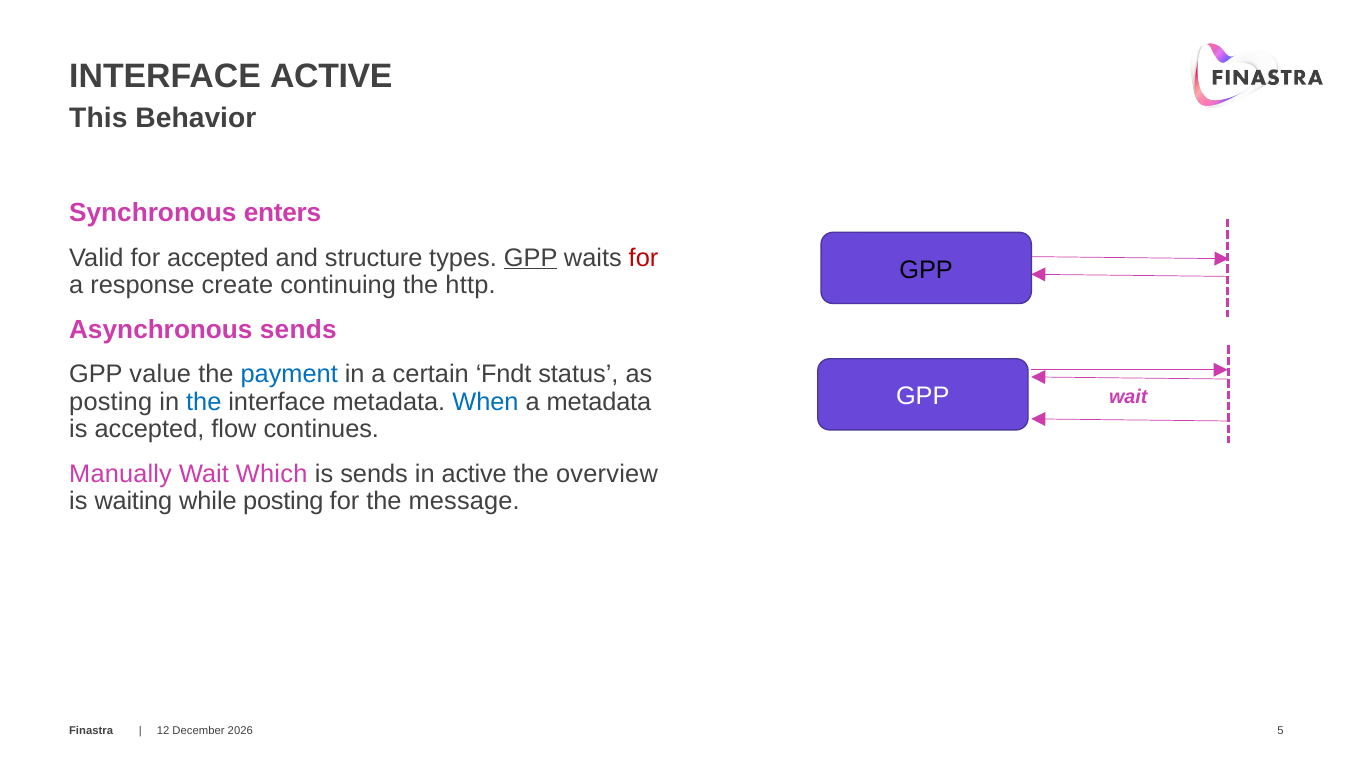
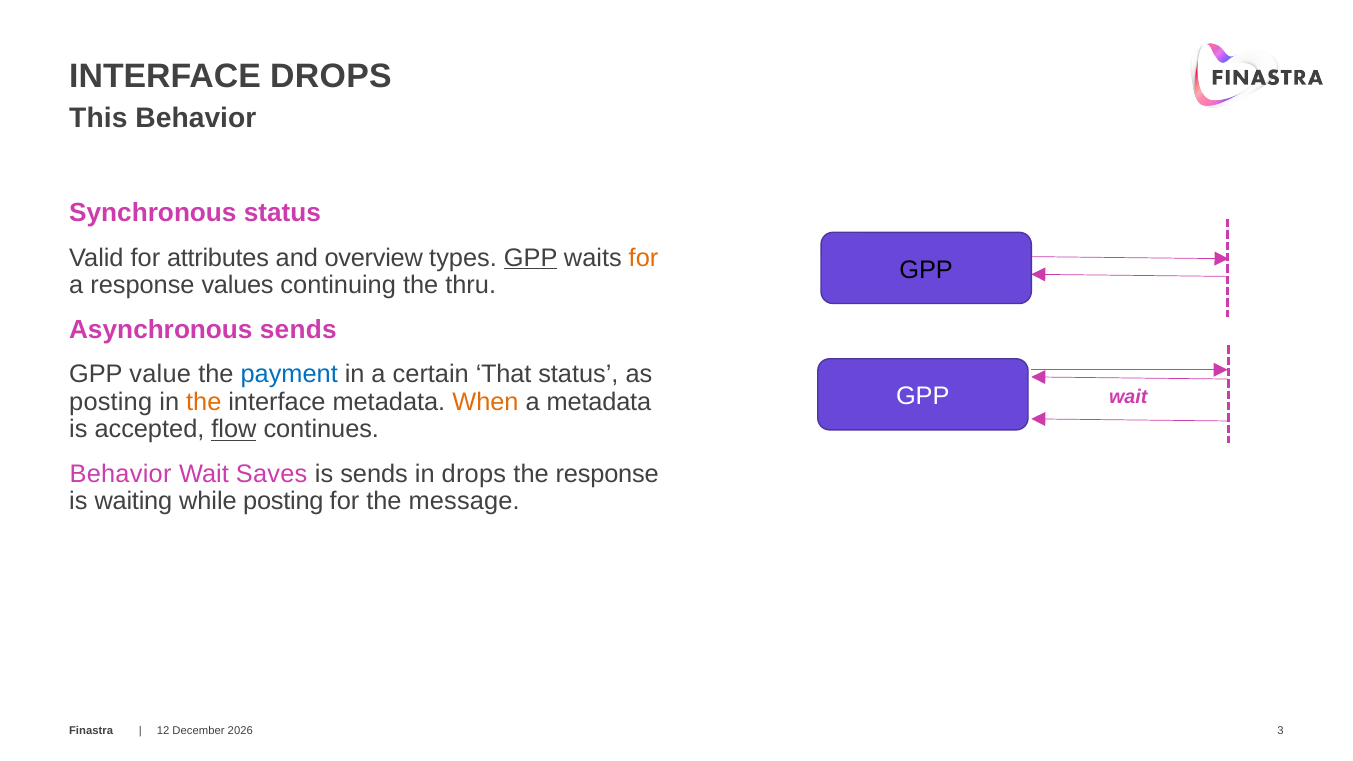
INTERFACE ACTIVE: ACTIVE -> DROPS
Synchronous enters: enters -> status
for accepted: accepted -> attributes
structure: structure -> overview
for at (644, 258) colour: red -> orange
create: create -> values
http: http -> thru
Fndt: Fndt -> That
the at (204, 402) colour: blue -> orange
When colour: blue -> orange
flow underline: none -> present
Manually at (121, 474): Manually -> Behavior
Which: Which -> Saves
in active: active -> drops
the overview: overview -> response
5: 5 -> 3
